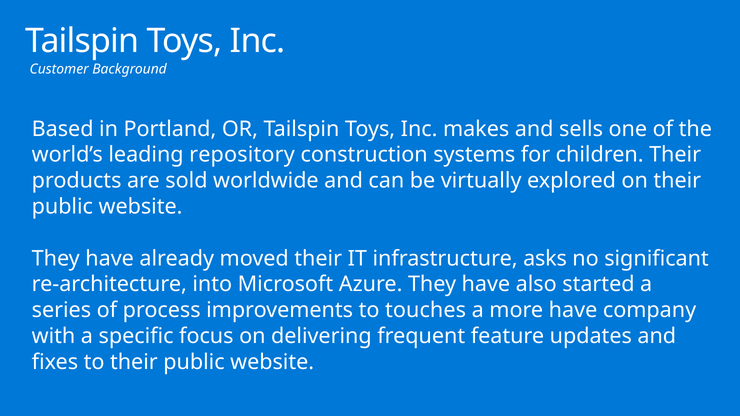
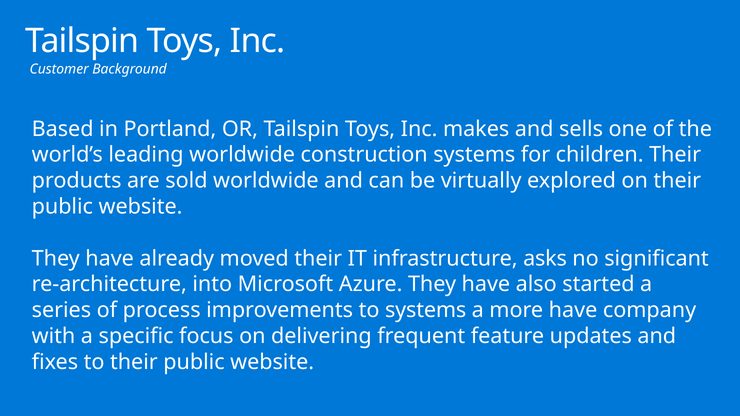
leading repository: repository -> worldwide
to touches: touches -> systems
